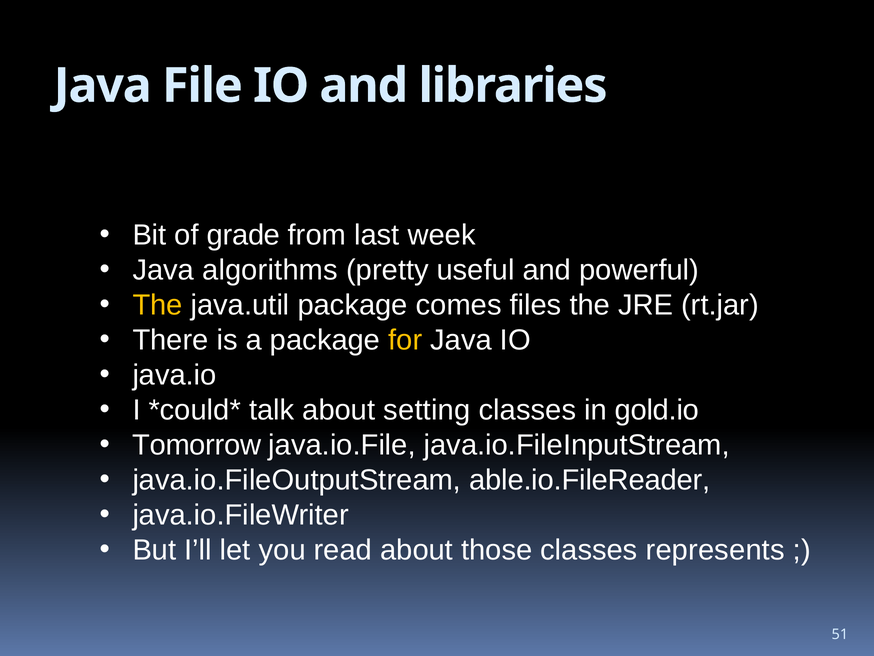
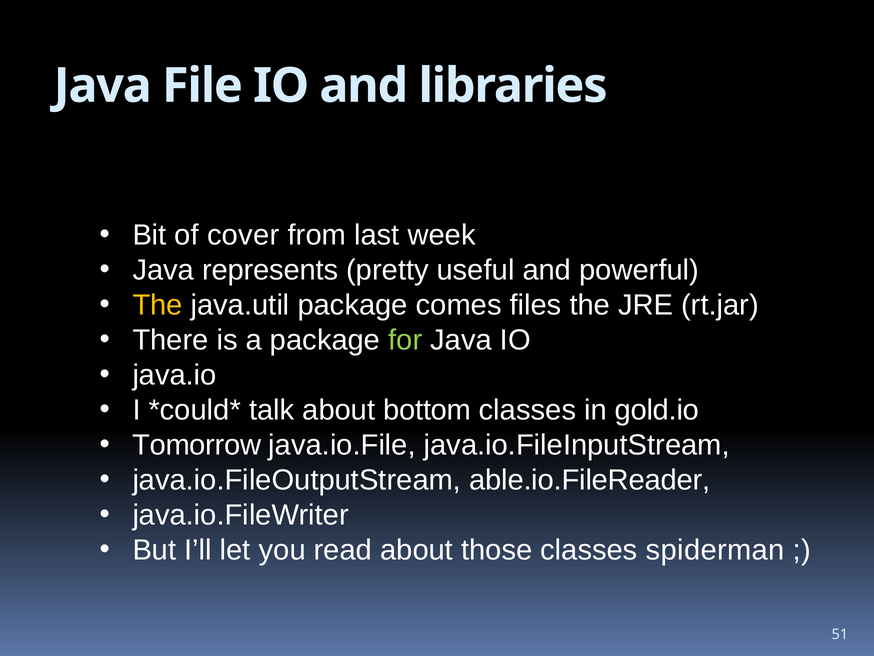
grade: grade -> cover
algorithms: algorithms -> represents
for colour: yellow -> light green
setting: setting -> bottom
represents: represents -> spiderman
